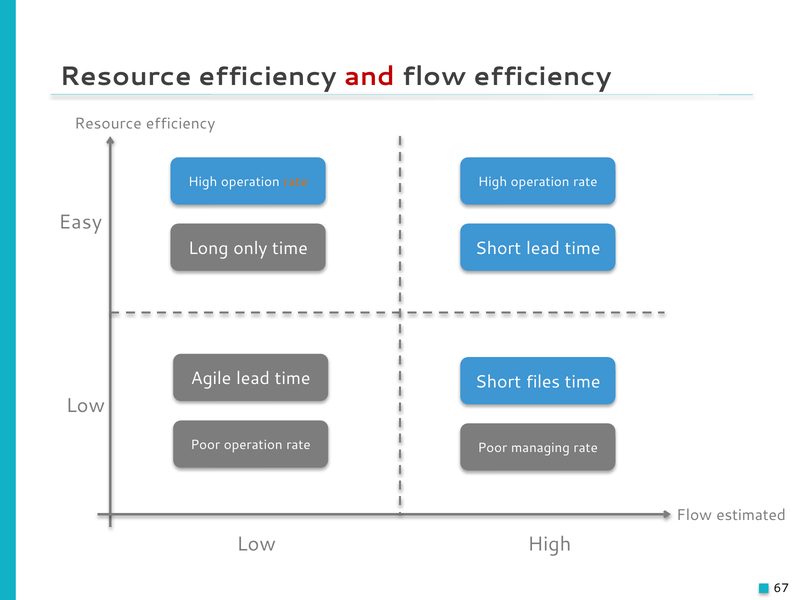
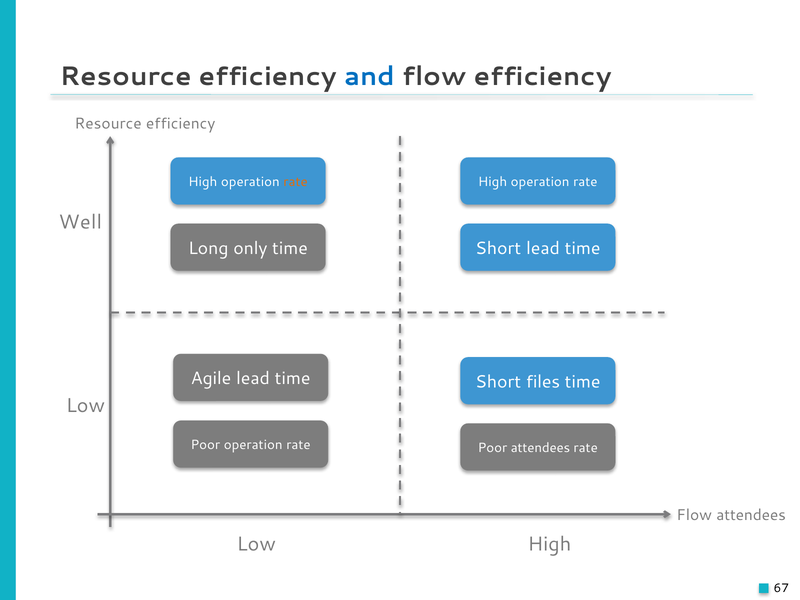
and colour: red -> blue
Easy: Easy -> Well
Poor managing: managing -> attendees
Flow estimated: estimated -> attendees
